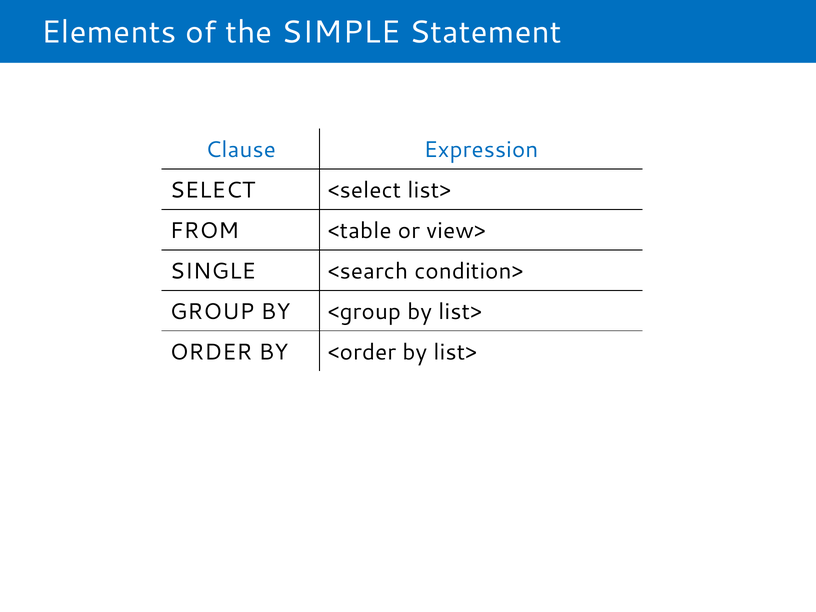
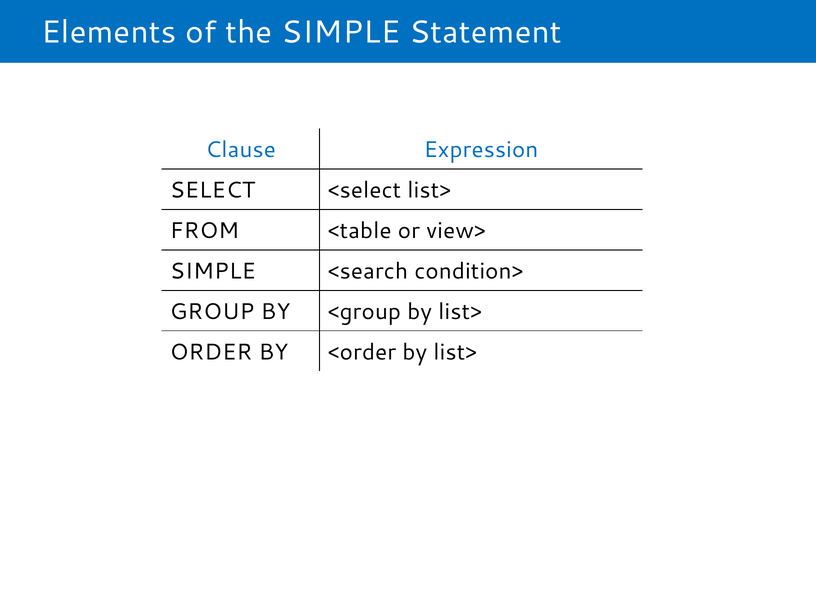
SINGLE at (213, 271): SINGLE -> SIMPLE
